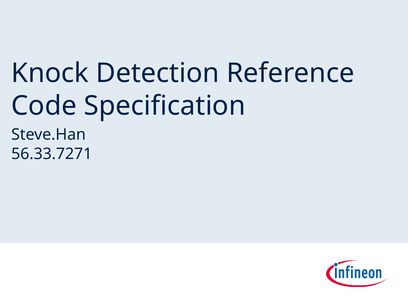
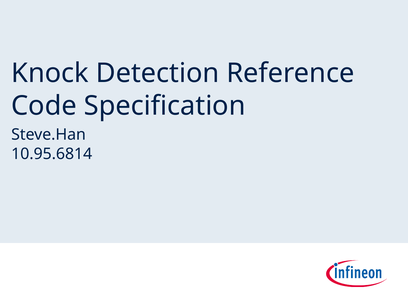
56.33.7271: 56.33.7271 -> 10.95.6814
